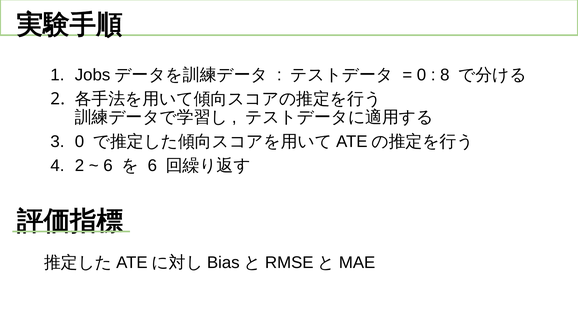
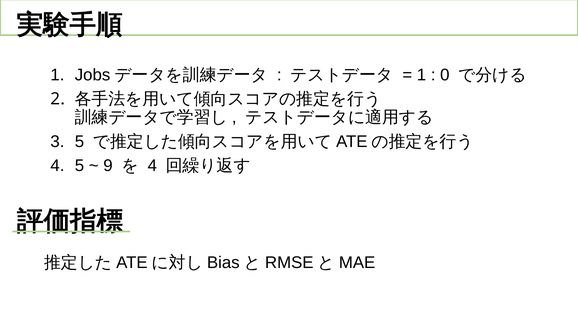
0 at (421, 75): 0 -> 1
8: 8 -> 0
3 0: 0 -> 5
2 at (79, 166): 2 -> 5
6 at (108, 166): 6 -> 9
6 at (152, 166): 6 -> 4
